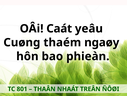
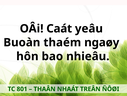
Cuøng: Cuøng -> Buoàn
phieàn: phieàn -> nhieâu
